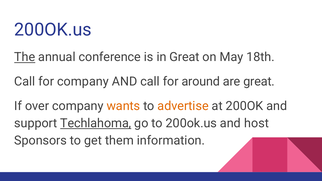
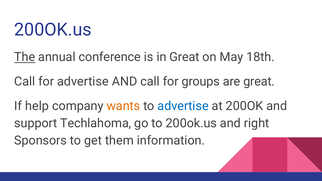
for company: company -> advertise
around: around -> groups
over: over -> help
advertise at (183, 106) colour: orange -> blue
Techlahoma underline: present -> none
host: host -> right
